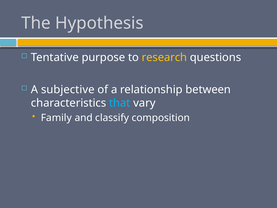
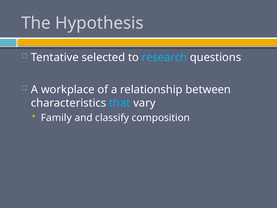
purpose: purpose -> selected
research colour: yellow -> light blue
subjective: subjective -> workplace
